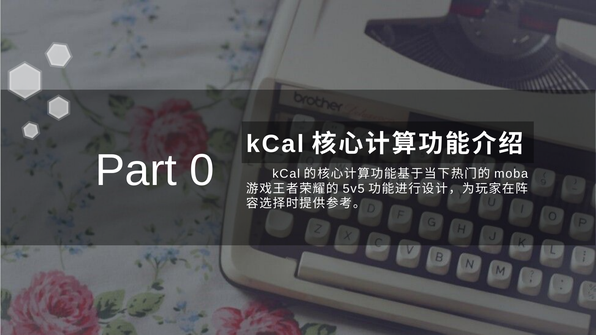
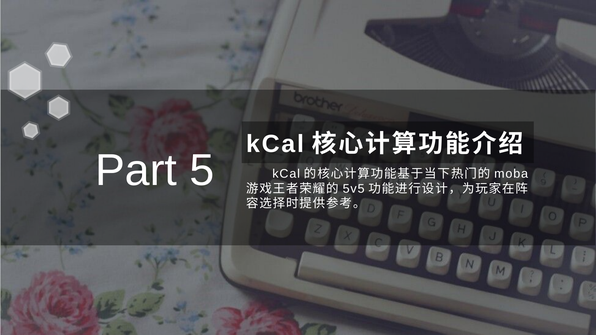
0: 0 -> 5
